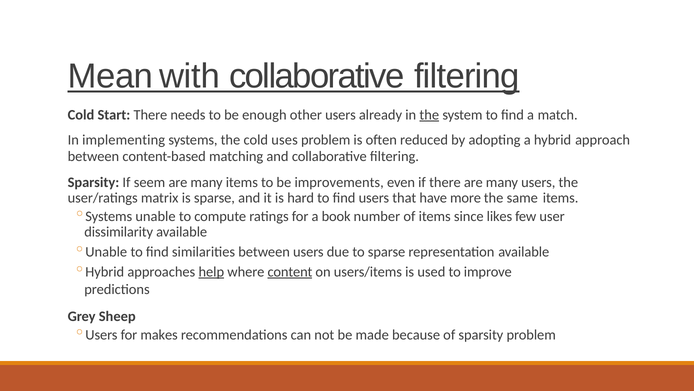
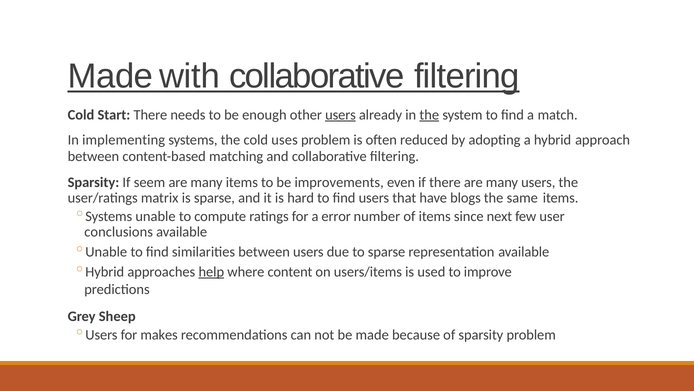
Mean at (110, 76): Mean -> Made
users at (341, 115) underline: none -> present
more: more -> blogs
book: book -> error
likes: likes -> next
dissimilarity: dissimilarity -> conclusions
content underline: present -> none
